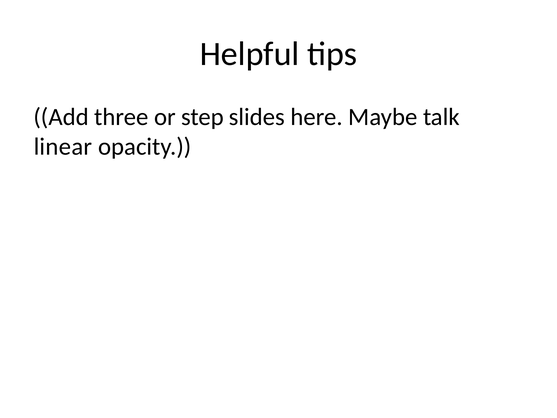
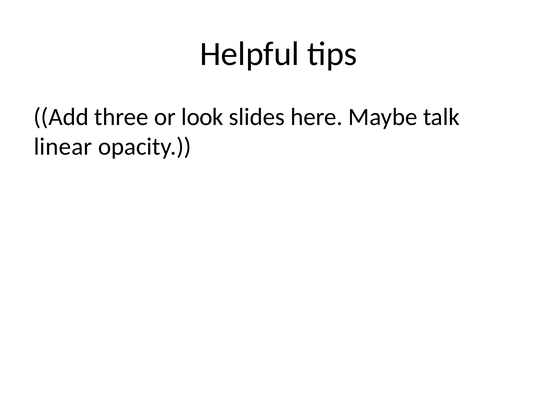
step: step -> look
